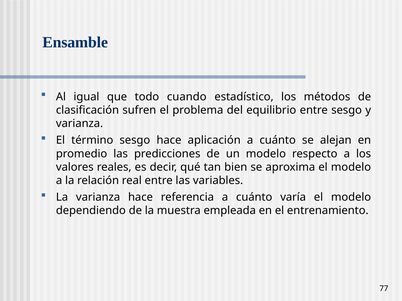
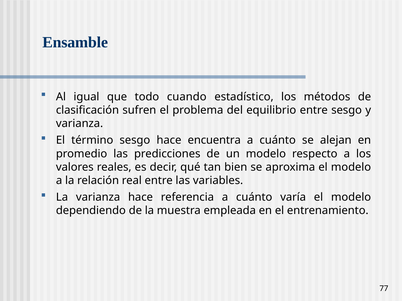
aplicación: aplicación -> encuentra
